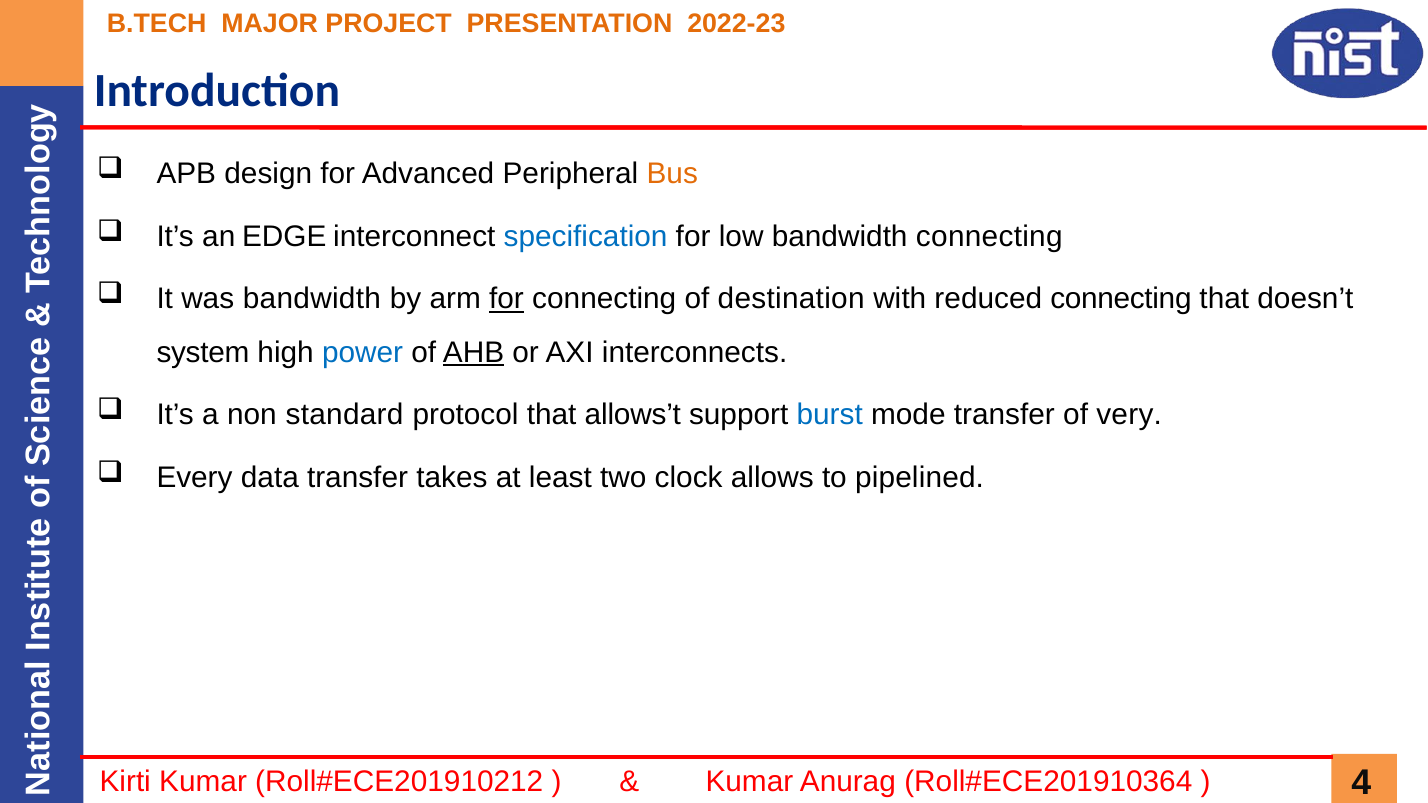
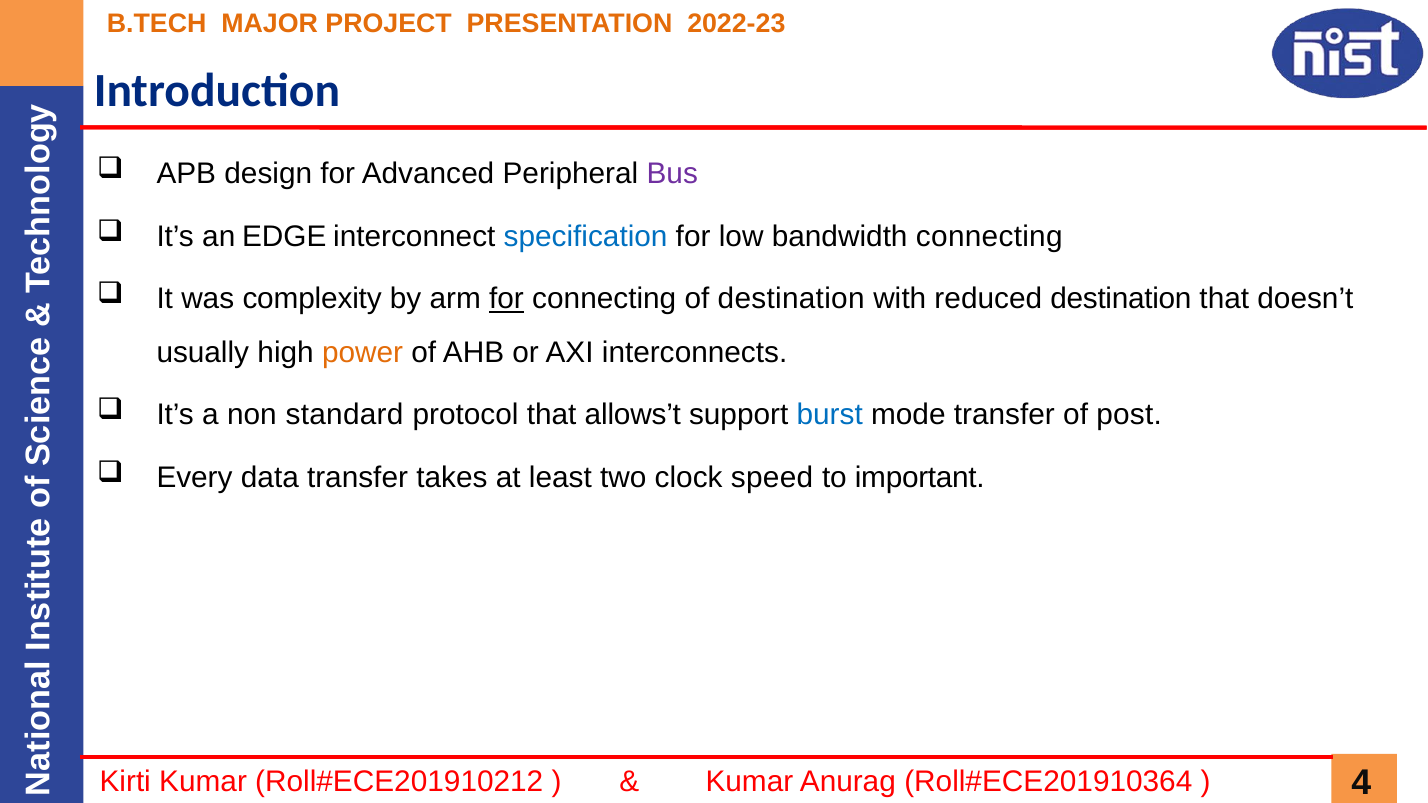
Bus colour: orange -> purple
was bandwidth: bandwidth -> complexity
reduced connecting: connecting -> destination
system: system -> usually
power colour: blue -> orange
AHB underline: present -> none
very: very -> post
allows: allows -> speed
pipelined: pipelined -> important
